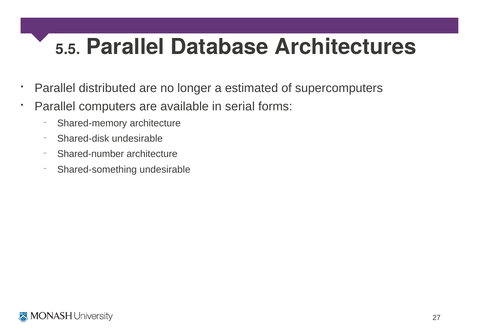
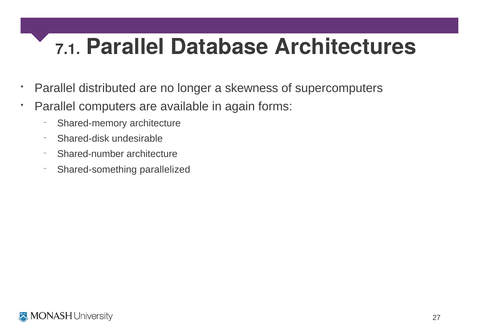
5.5: 5.5 -> 7.1
estimated: estimated -> skewness
serial: serial -> again
Shared-something undesirable: undesirable -> parallelized
